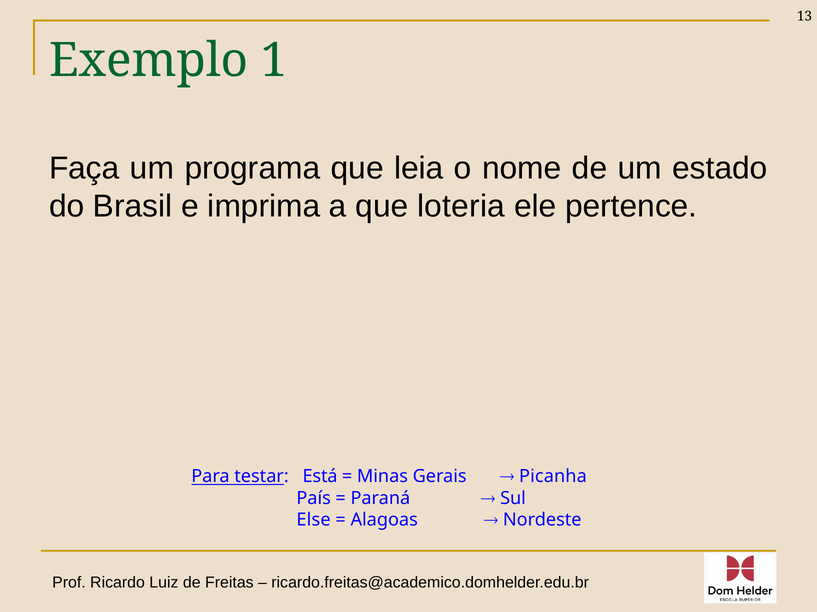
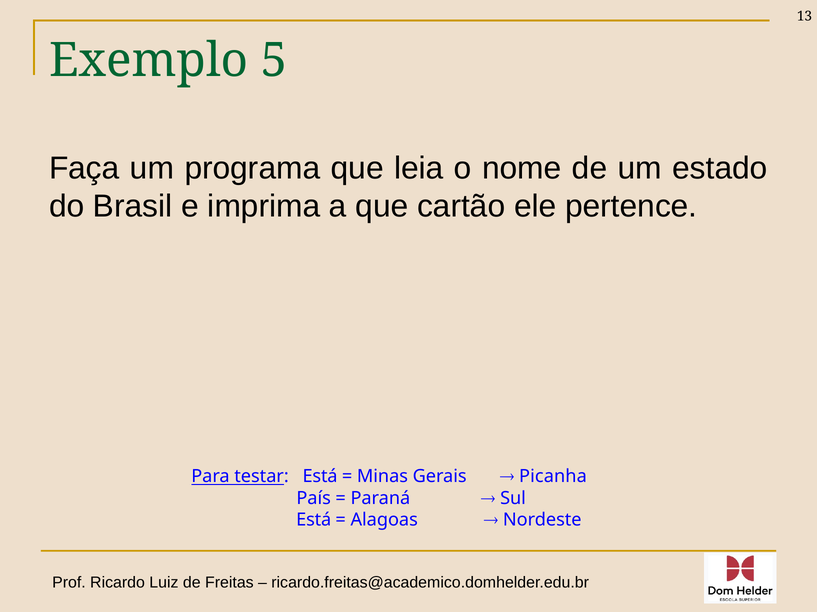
1: 1 -> 5
loteria: loteria -> cartão
Else at (314, 521): Else -> Está
